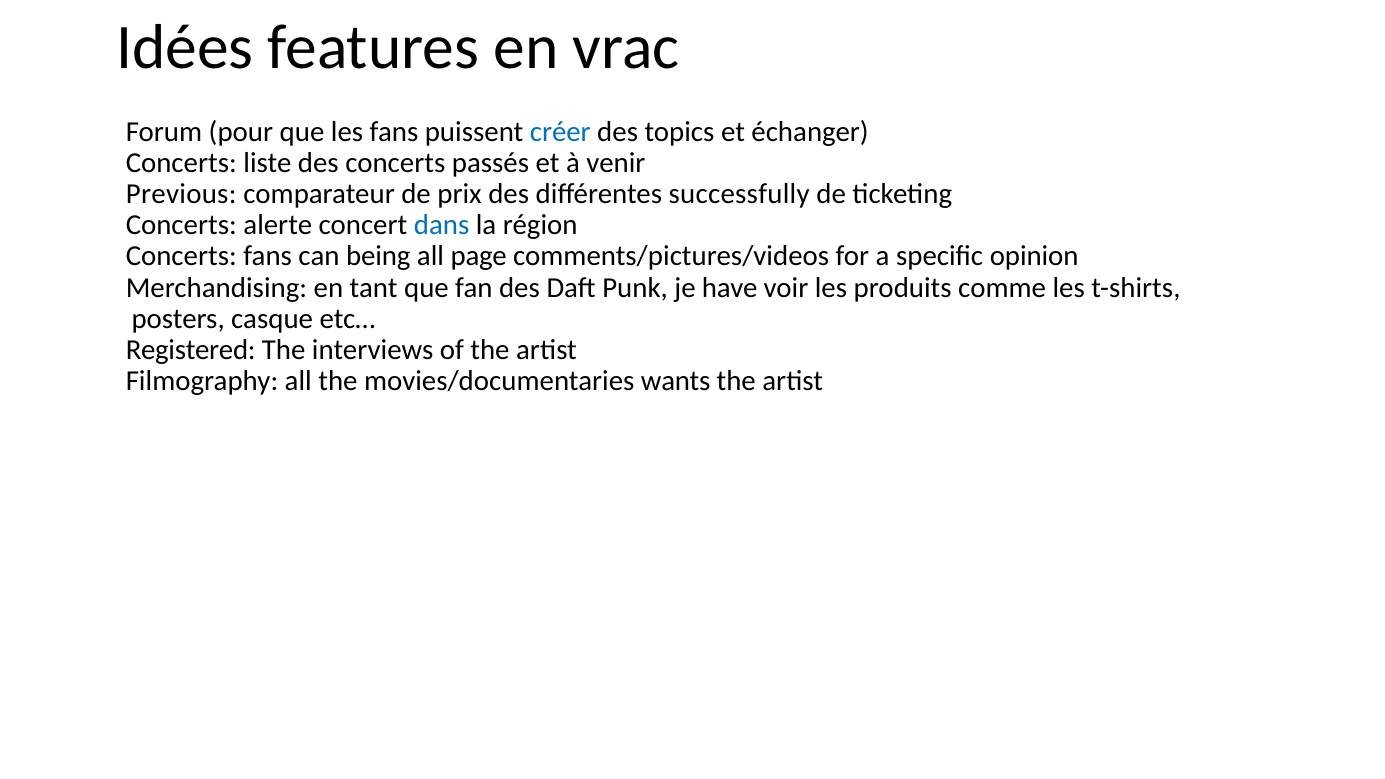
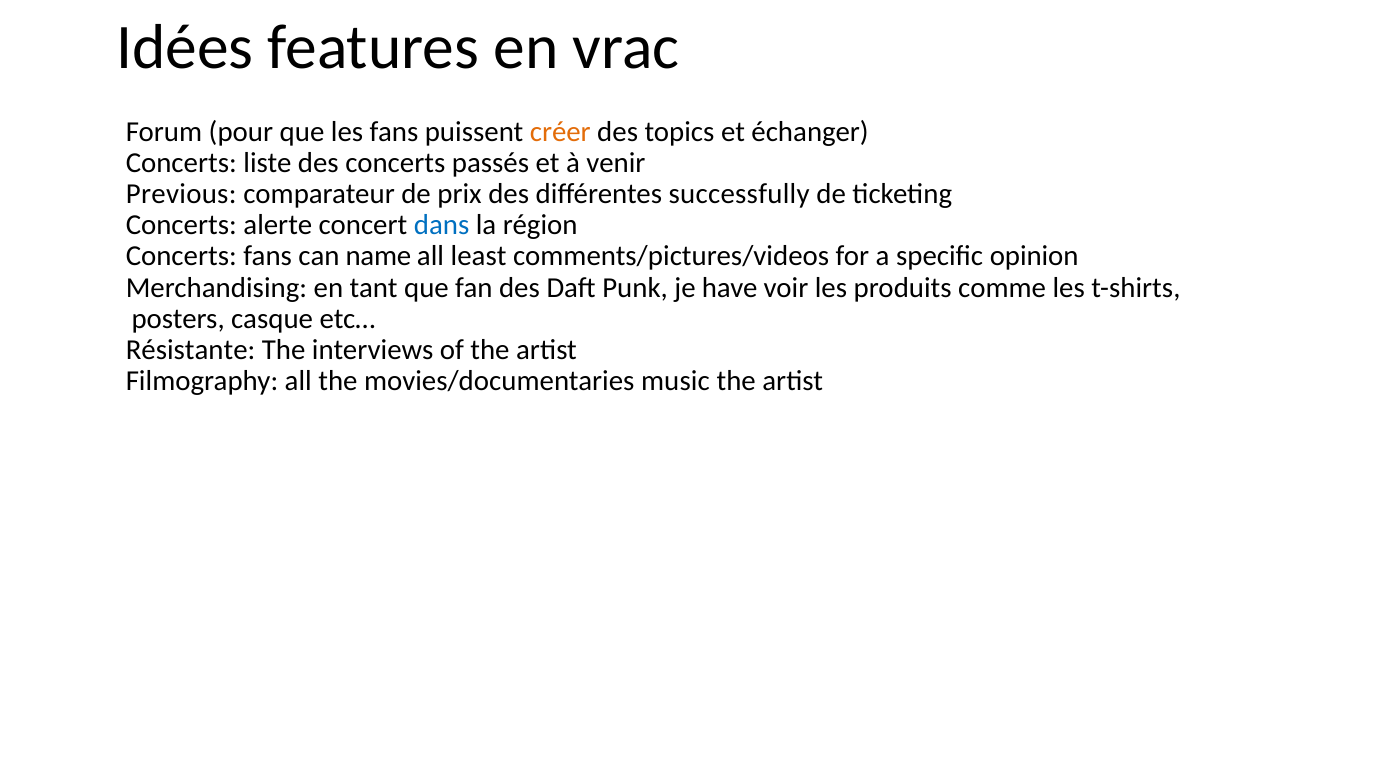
créer colour: blue -> orange
being: being -> name
page: page -> least
Registered: Registered -> Résistante
wants: wants -> music
